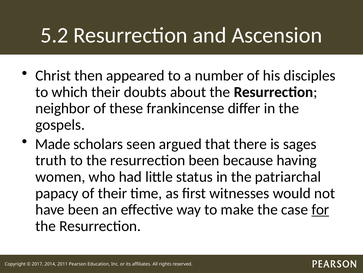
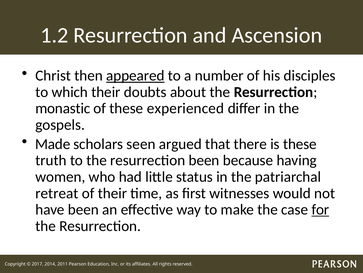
5.2: 5.2 -> 1.2
appeared underline: none -> present
neighbor: neighbor -> monastic
frankincense: frankincense -> experienced
is sages: sages -> these
papacy: papacy -> retreat
